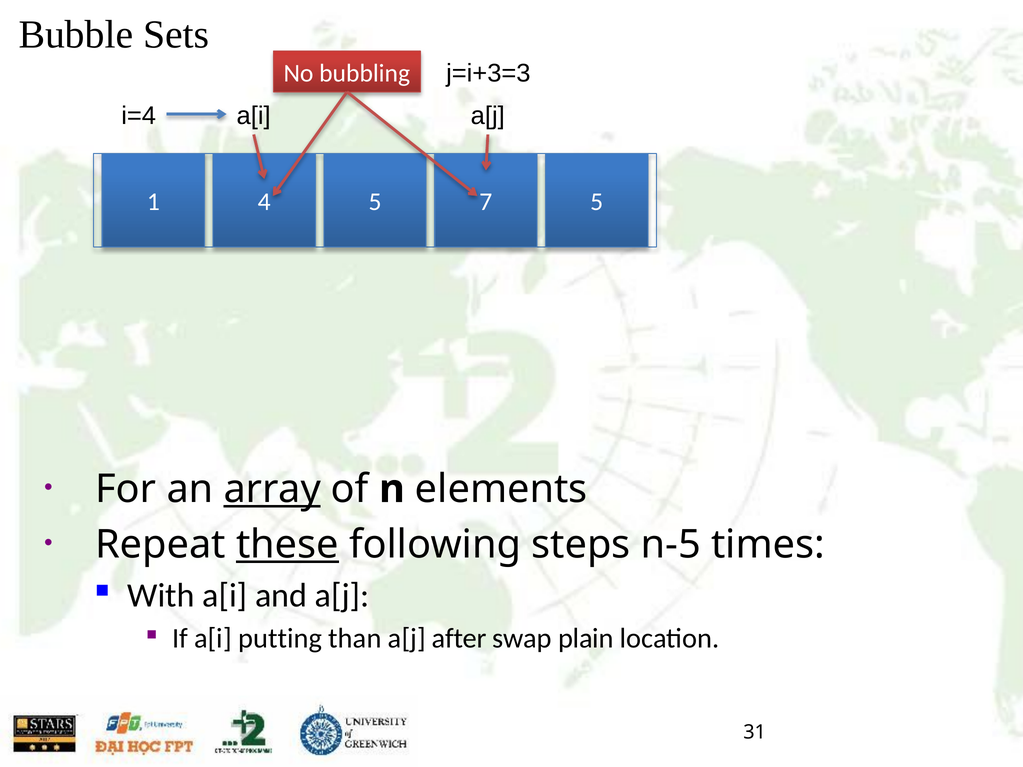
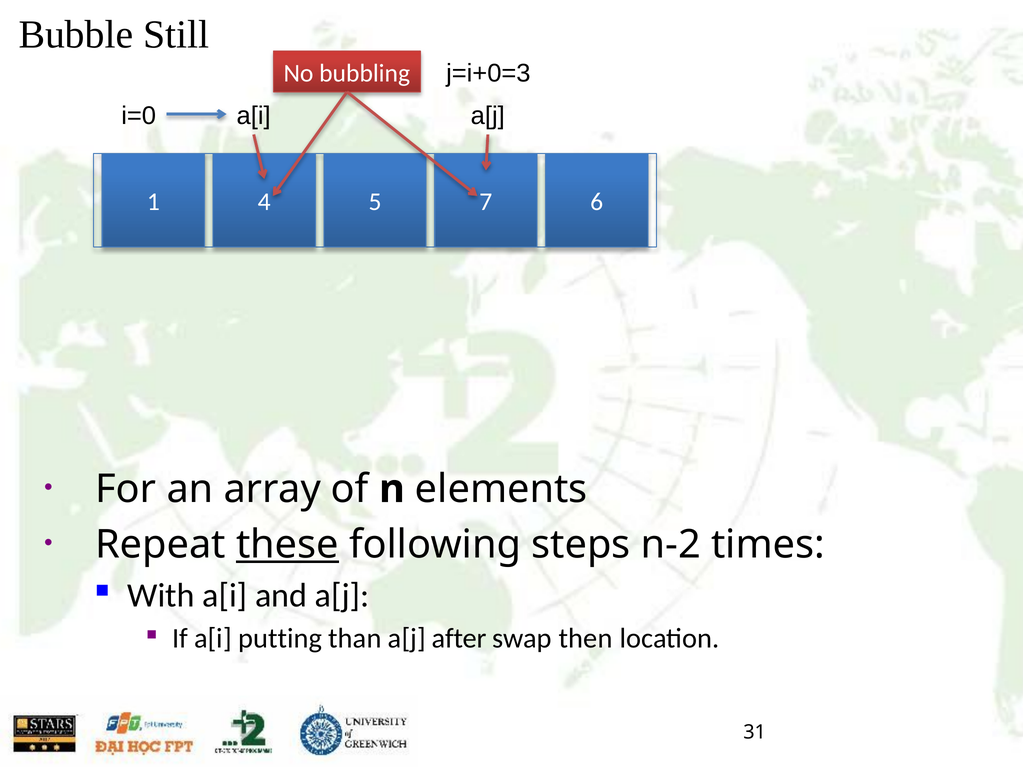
Sets: Sets -> Still
j=i+3=3: j=i+3=3 -> j=i+0=3
i=4: i=4 -> i=0
4 5: 5 -> 6
array underline: present -> none
n-5: n-5 -> n-2
plain: plain -> then
